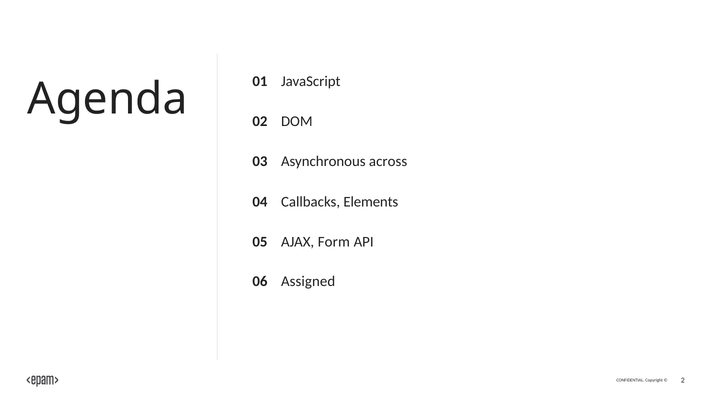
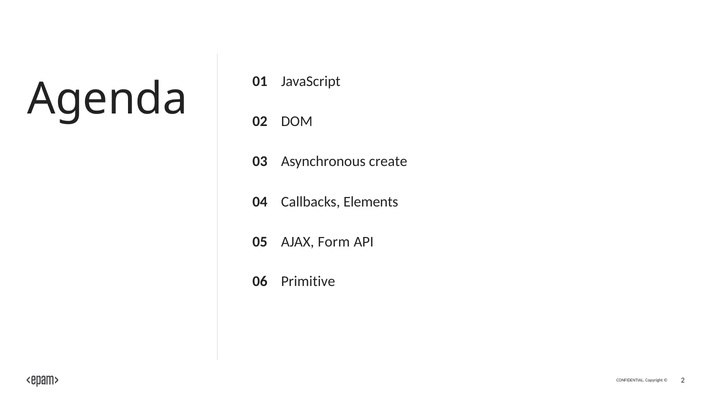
across: across -> create
Assigned: Assigned -> Primitive
